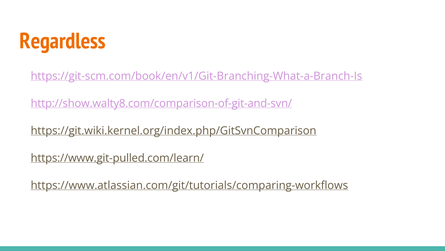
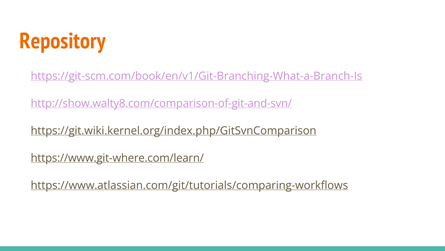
Regardless: Regardless -> Repository
https://www.git-pulled.com/learn/: https://www.git-pulled.com/learn/ -> https://www.git-where.com/learn/
